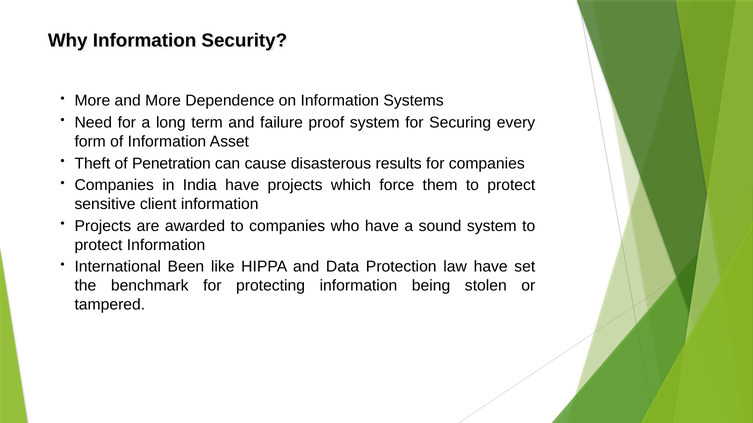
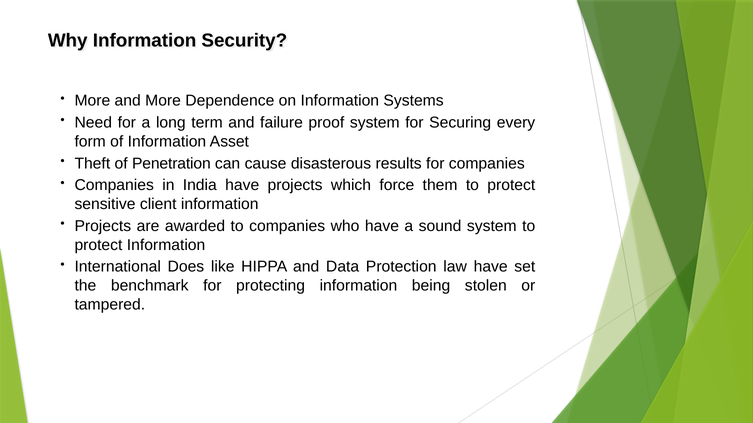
Been: Been -> Does
